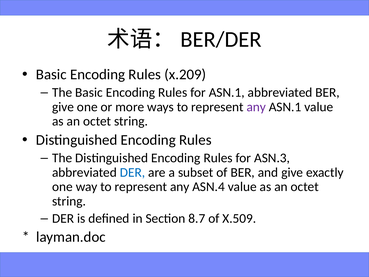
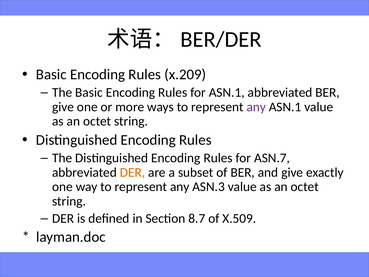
ASN.3: ASN.3 -> ASN.7
DER at (132, 172) colour: blue -> orange
ASN.4: ASN.4 -> ASN.3
